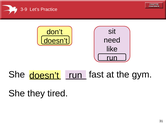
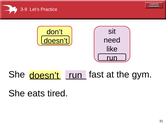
they: they -> eats
